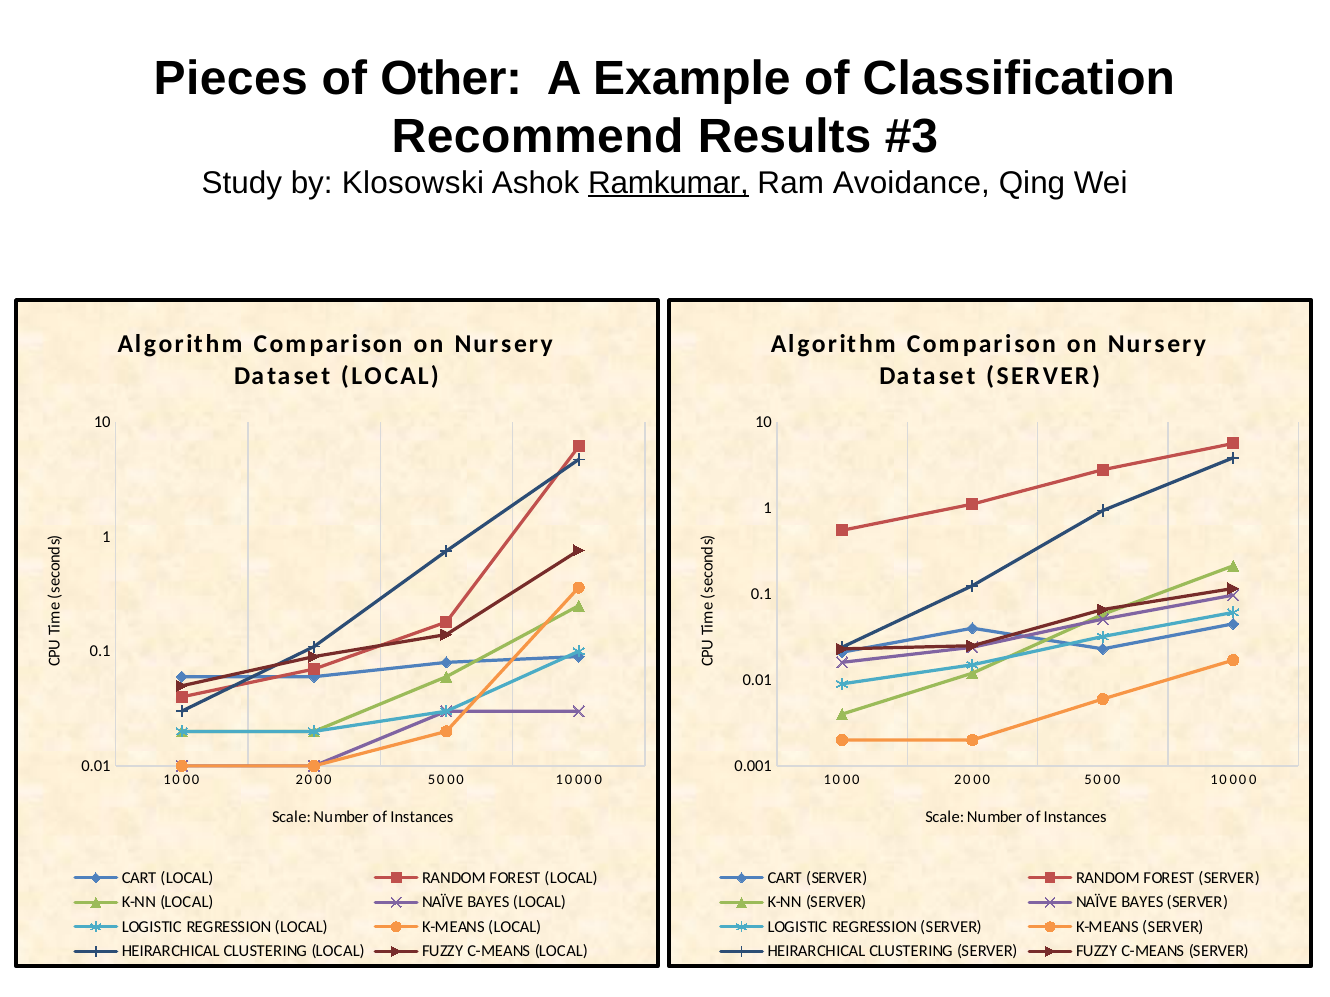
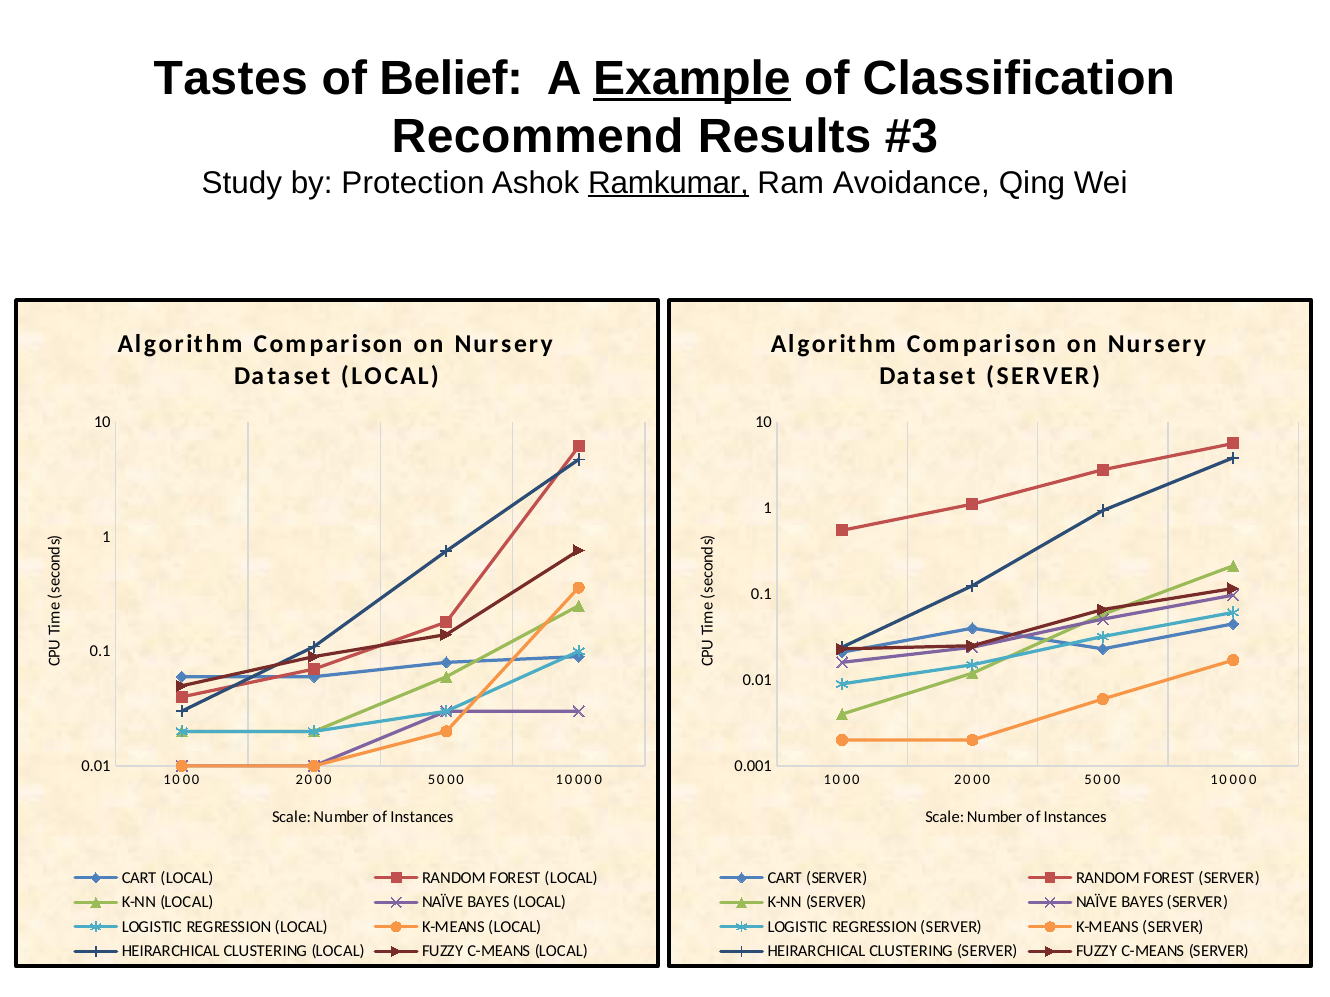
Pieces: Pieces -> Tastes
Other: Other -> Belief
Example underline: none -> present
Klosowski: Klosowski -> Protection
